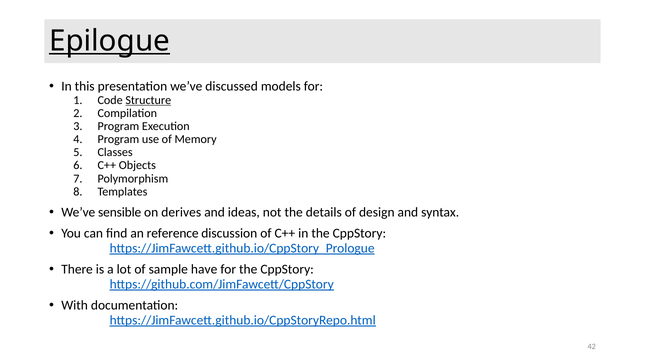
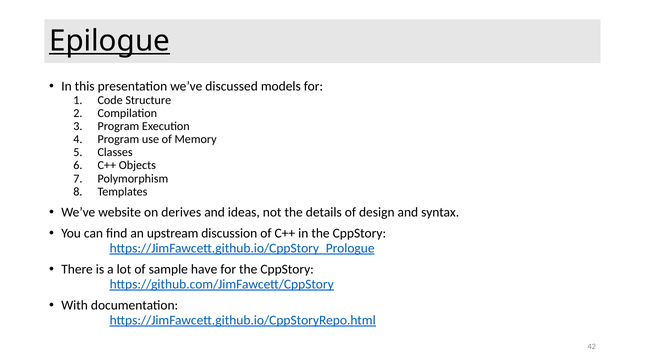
Structure underline: present -> none
sensible: sensible -> website
reference: reference -> upstream
